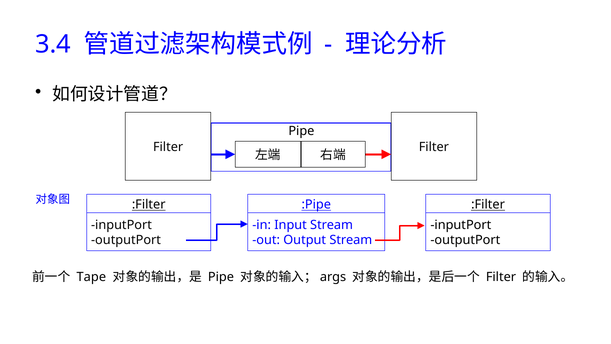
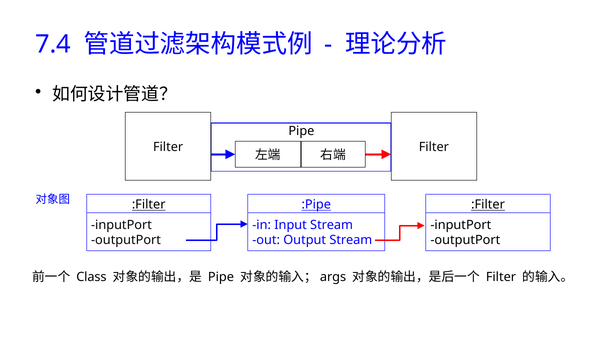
3.4: 3.4 -> 7.4
Tape: Tape -> Class
